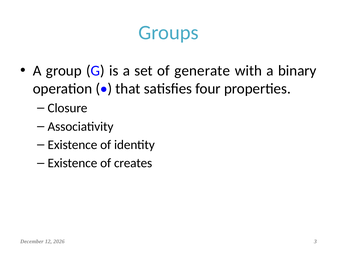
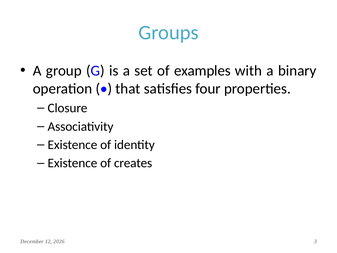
generate: generate -> examples
